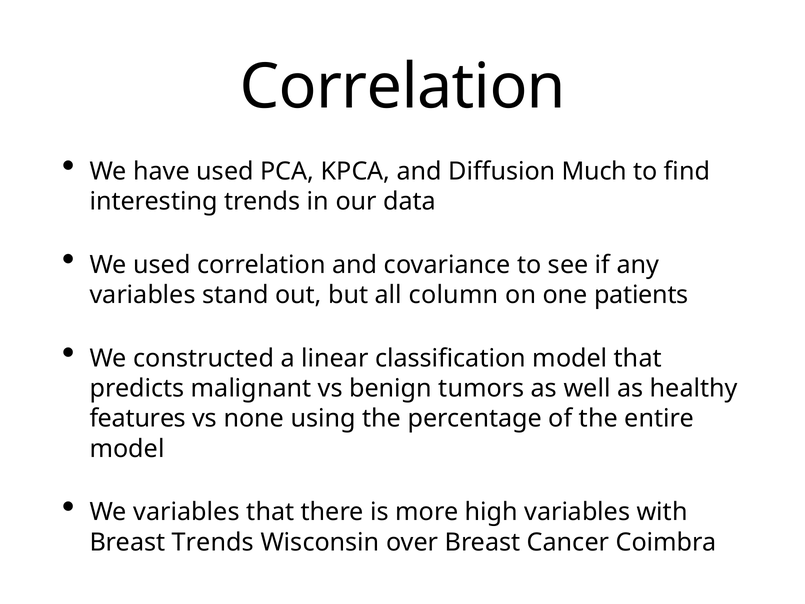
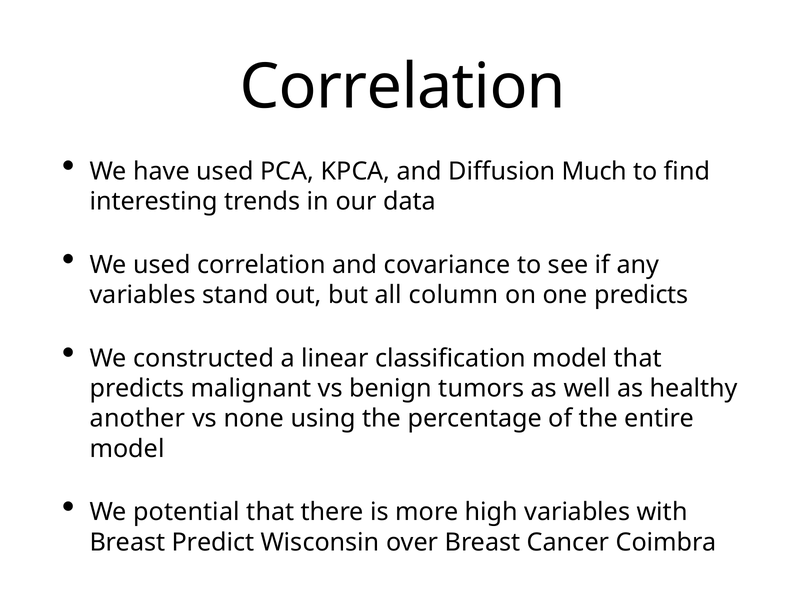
one patients: patients -> predicts
features: features -> another
We variables: variables -> potential
Breast Trends: Trends -> Predict
